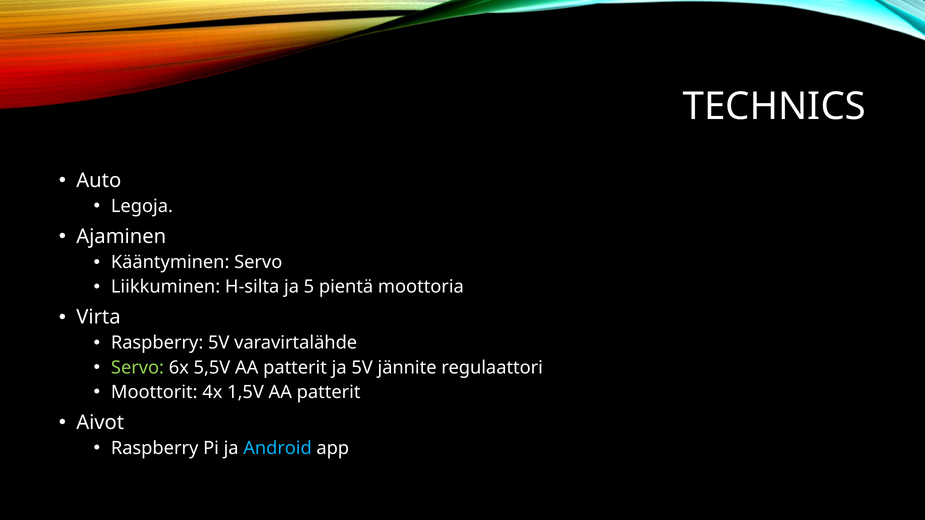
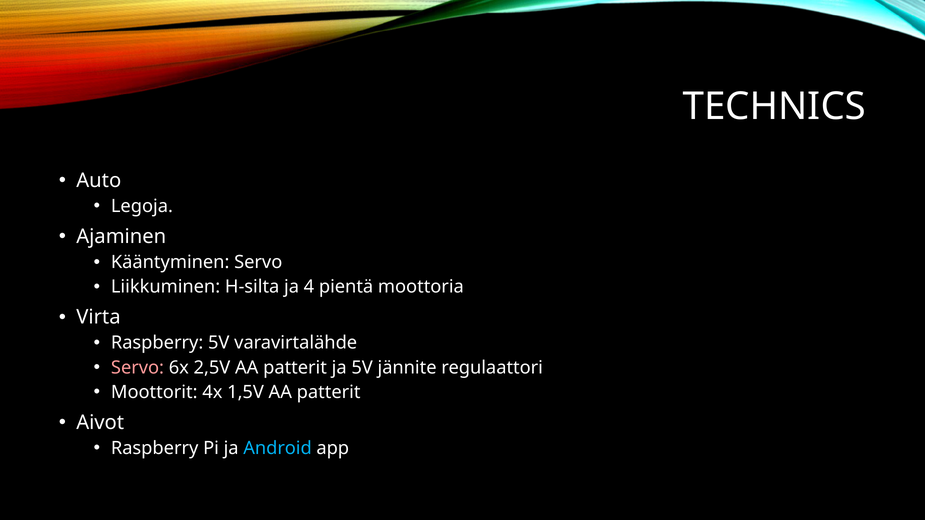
5: 5 -> 4
Servo at (137, 368) colour: light green -> pink
5,5V: 5,5V -> 2,5V
